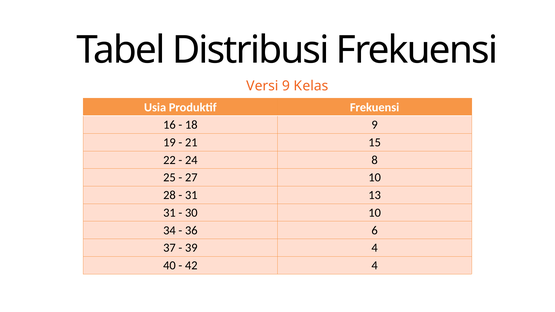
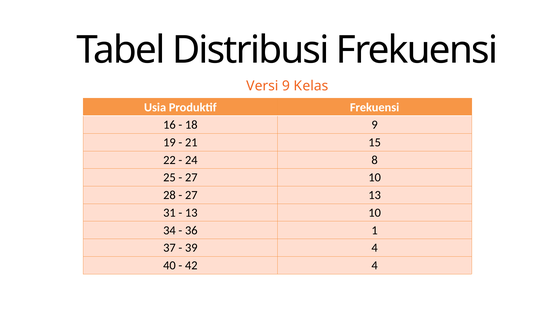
31 at (191, 195): 31 -> 27
30 at (191, 213): 30 -> 13
6: 6 -> 1
